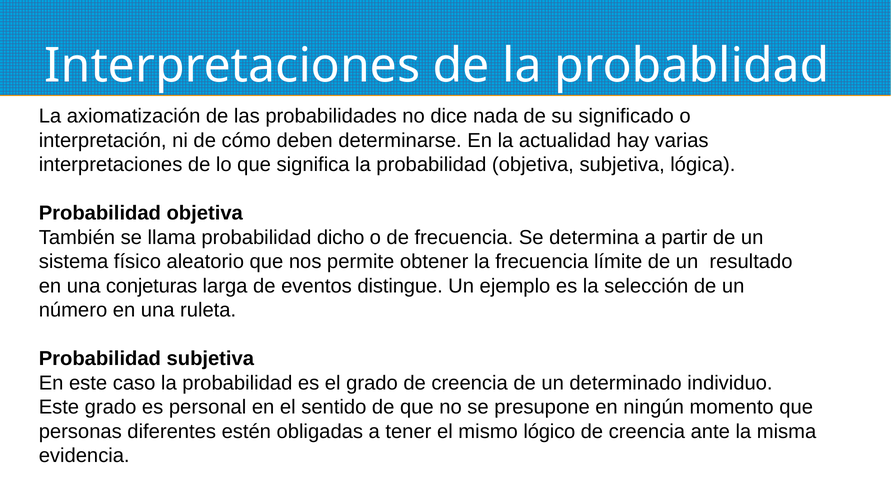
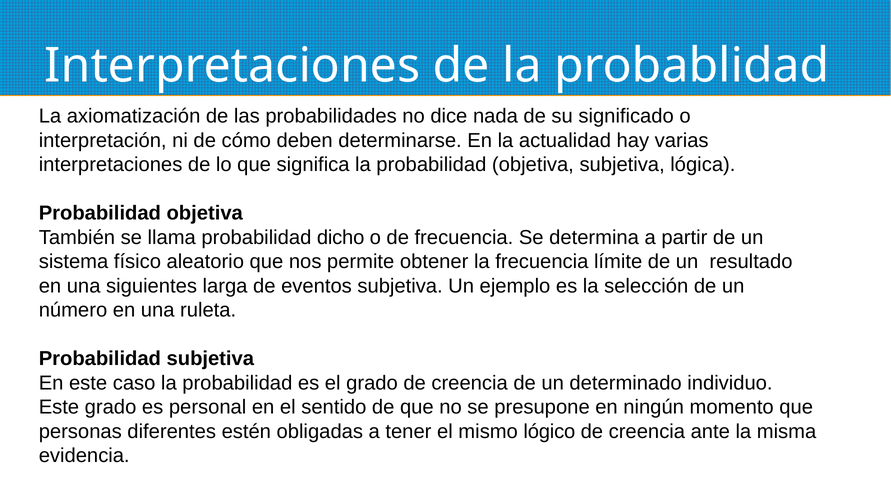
conjeturas: conjeturas -> siguientes
eventos distingue: distingue -> subjetiva
